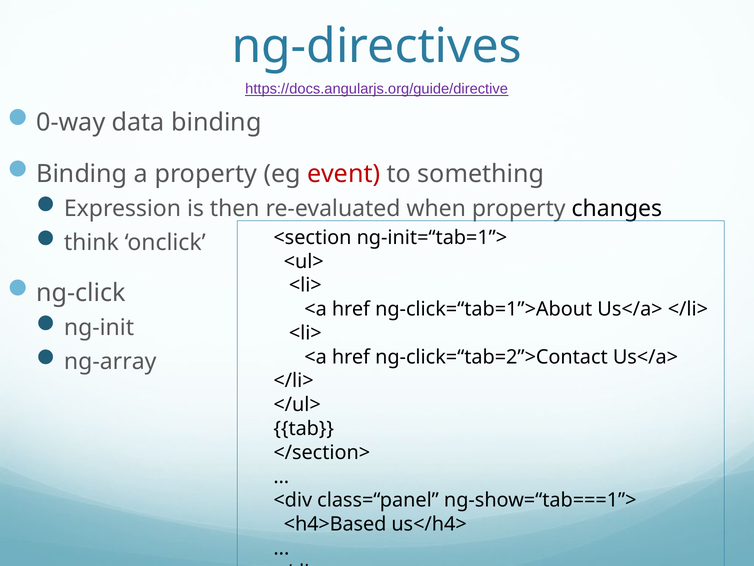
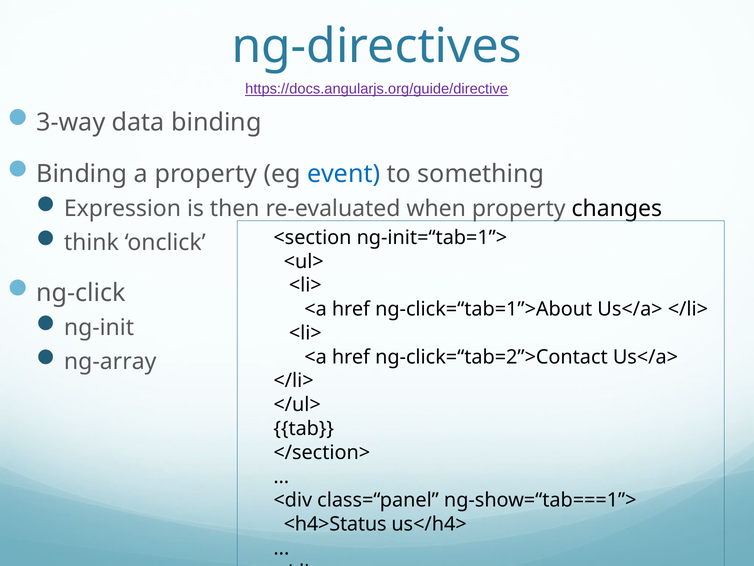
0-way: 0-way -> 3-way
event colour: red -> blue
<h4>Based: <h4>Based -> <h4>Status
